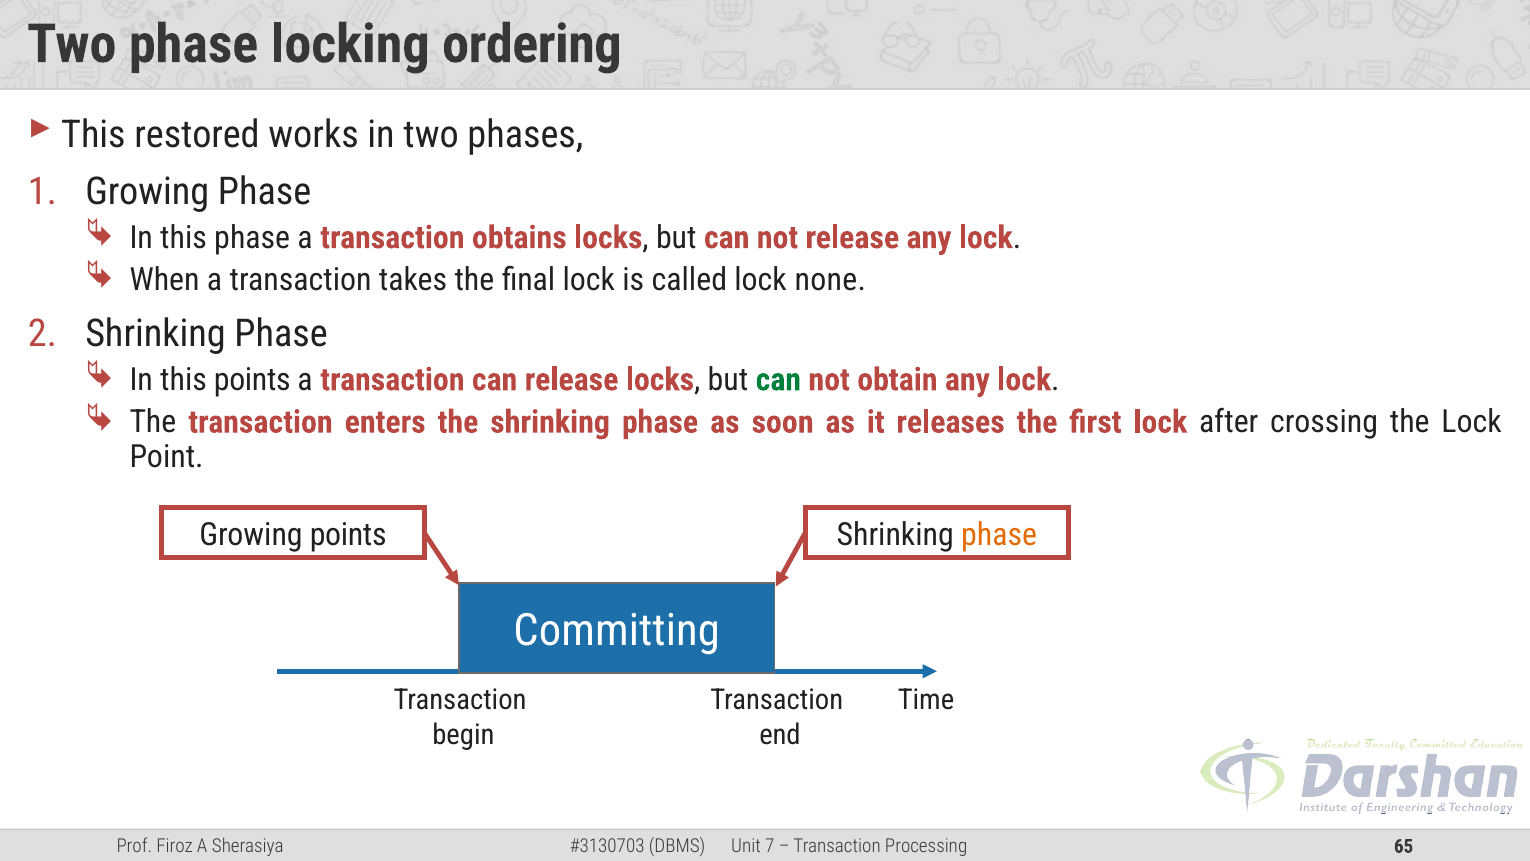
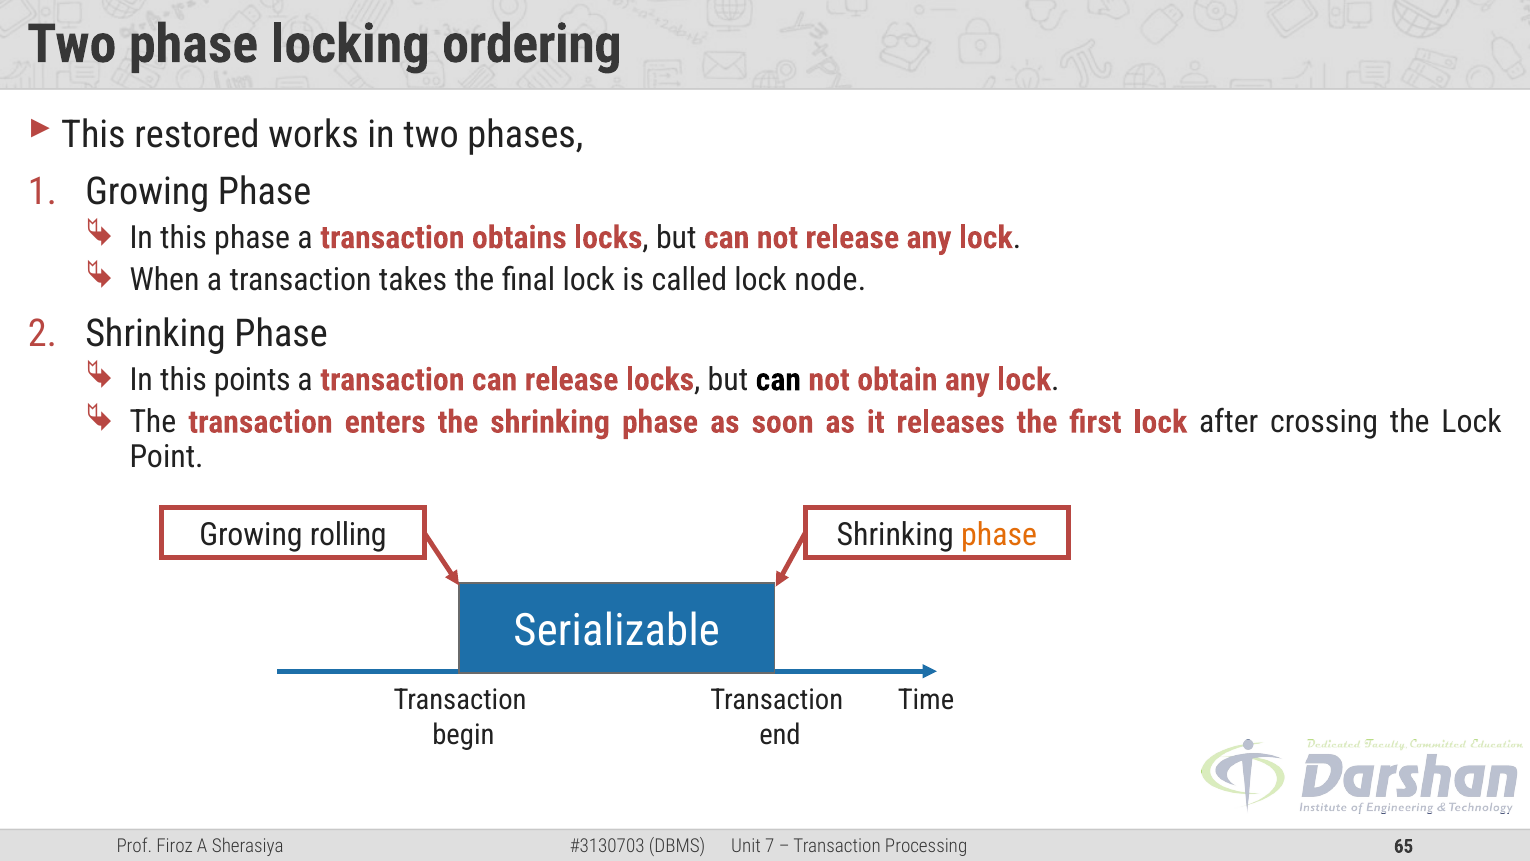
none: none -> node
can at (778, 380) colour: green -> black
Growing points: points -> rolling
Committing: Committing -> Serializable
